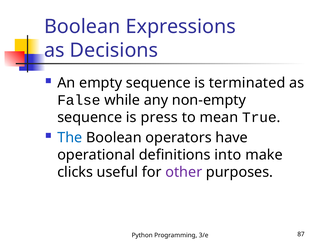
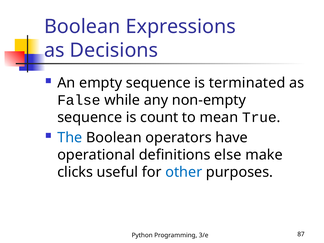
press: press -> count
into: into -> else
other colour: purple -> blue
